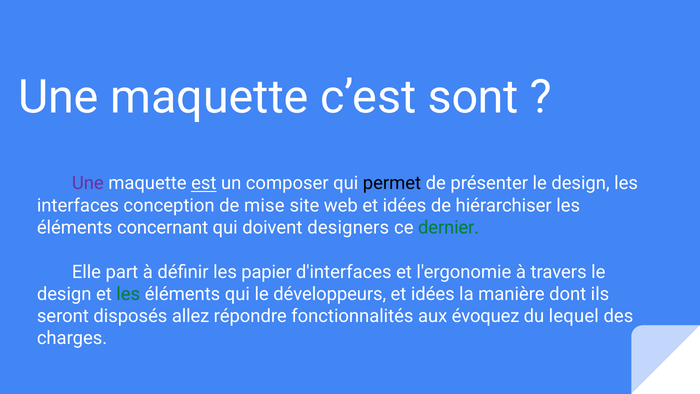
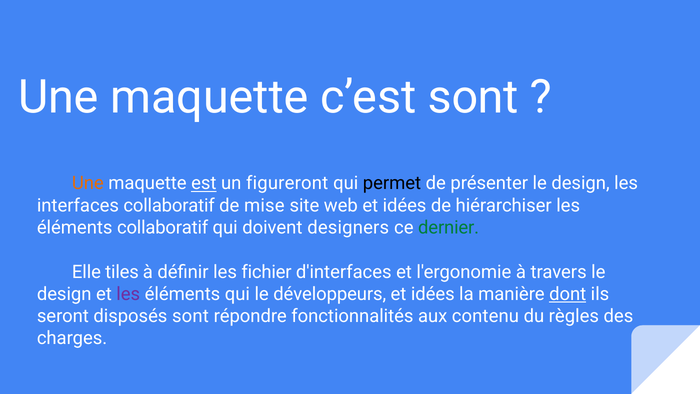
Une at (88, 183) colour: purple -> orange
composer: composer -> figureront
interfaces conception: conception -> collaboratif
éléments concernant: concernant -> collaboratif
part: part -> tiles
papier: papier -> fichier
les at (128, 294) colour: green -> purple
dont underline: none -> present
disposés allez: allez -> sont
évoquez: évoquez -> contenu
lequel: lequel -> règles
